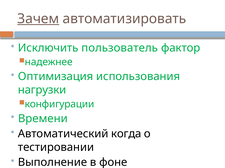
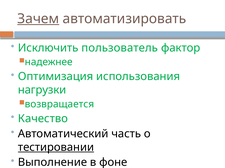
конфигурации: конфигурации -> возвращается
Времени: Времени -> Качество
когда: когда -> часть
тестировании underline: none -> present
